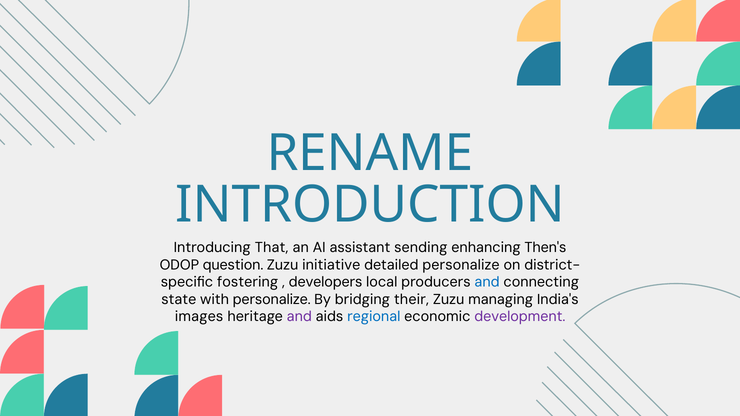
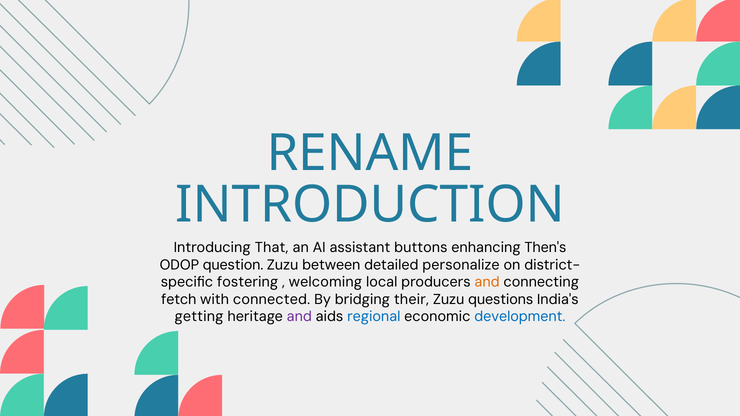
sending: sending -> buttons
initiative: initiative -> between
developers: developers -> welcoming
and at (487, 282) colour: blue -> orange
state: state -> fetch
with personalize: personalize -> connected
managing: managing -> questions
images: images -> getting
development colour: purple -> blue
